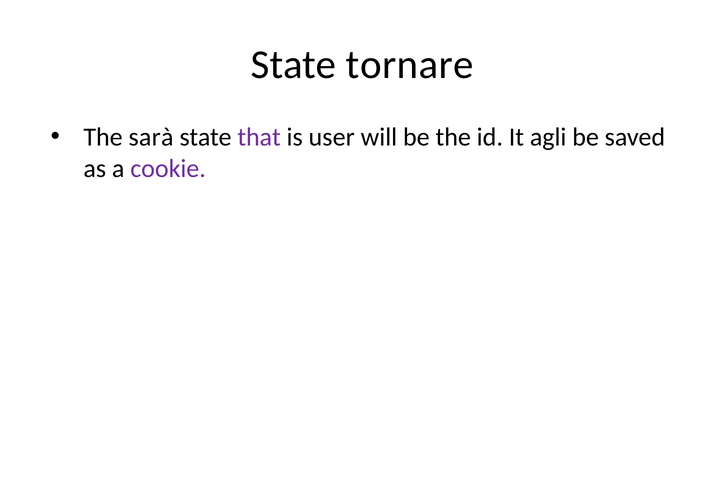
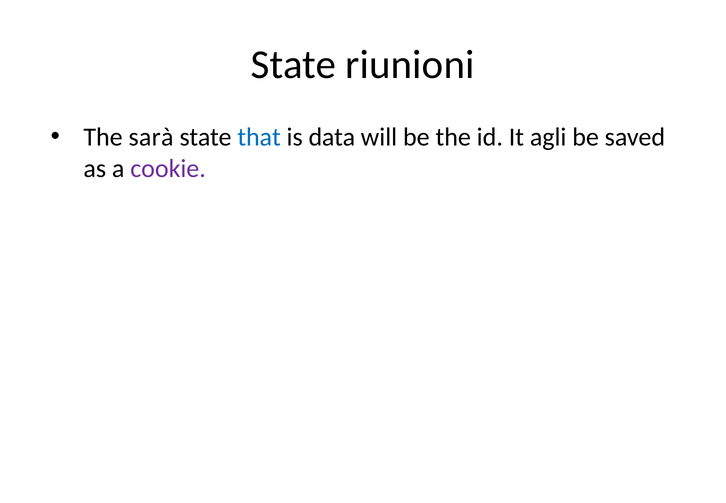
tornare: tornare -> riunioni
that colour: purple -> blue
user: user -> data
